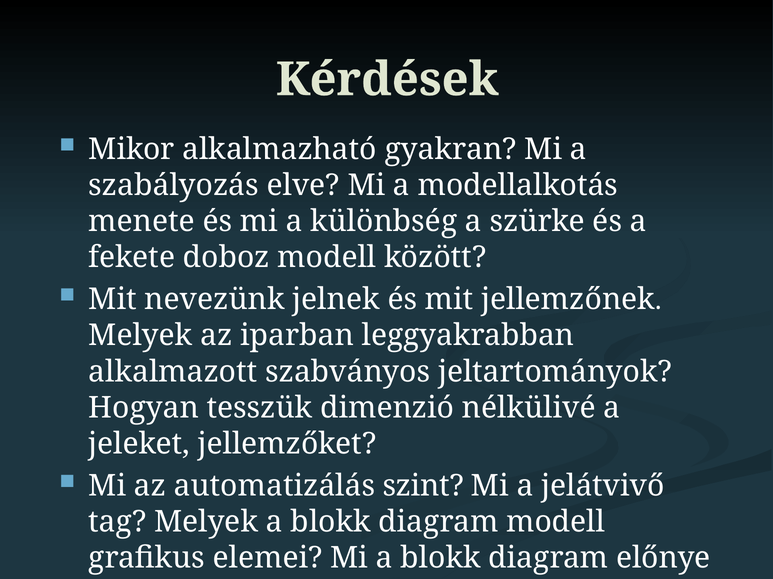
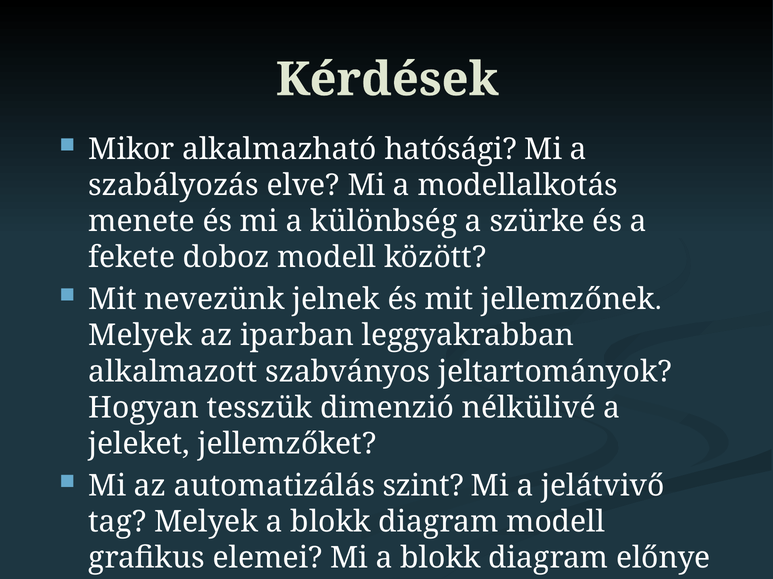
gyakran: gyakran -> hatósági
